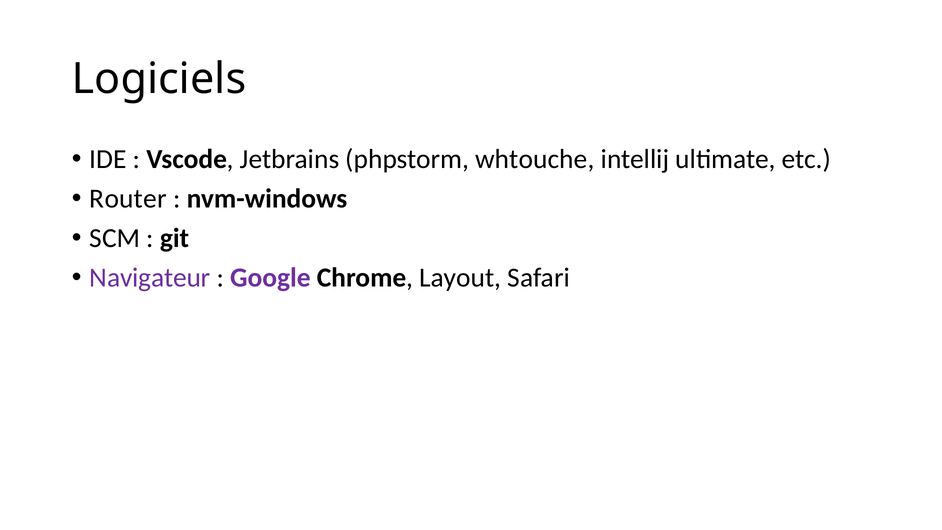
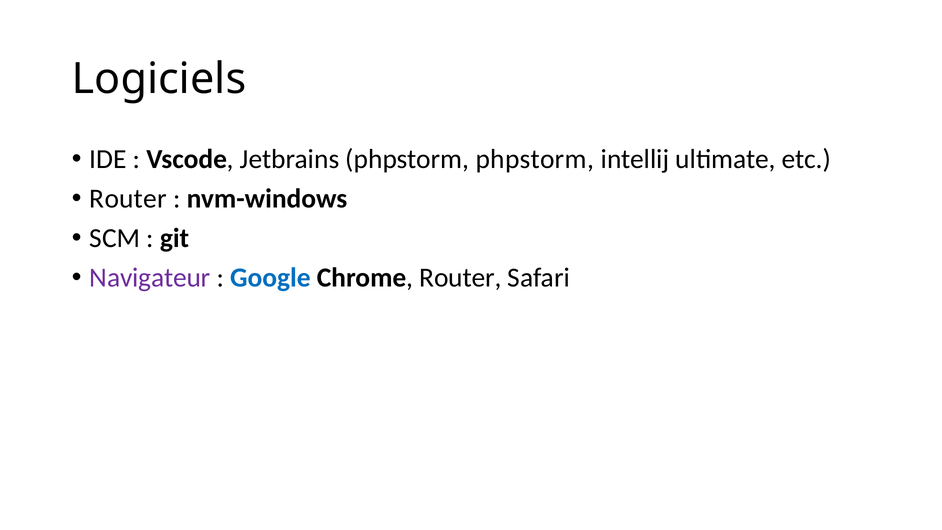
phpstorm whtouche: whtouche -> phpstorm
Google colour: purple -> blue
Chrome Layout: Layout -> Router
